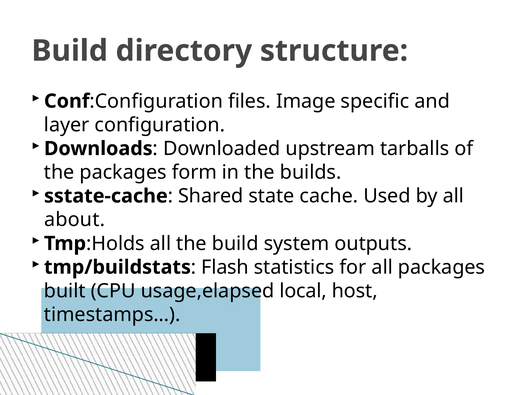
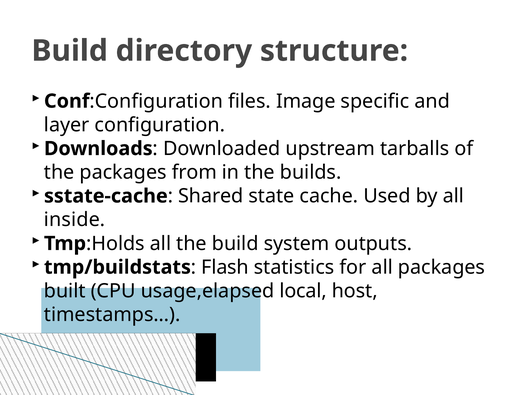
form: form -> from
about: about -> inside
